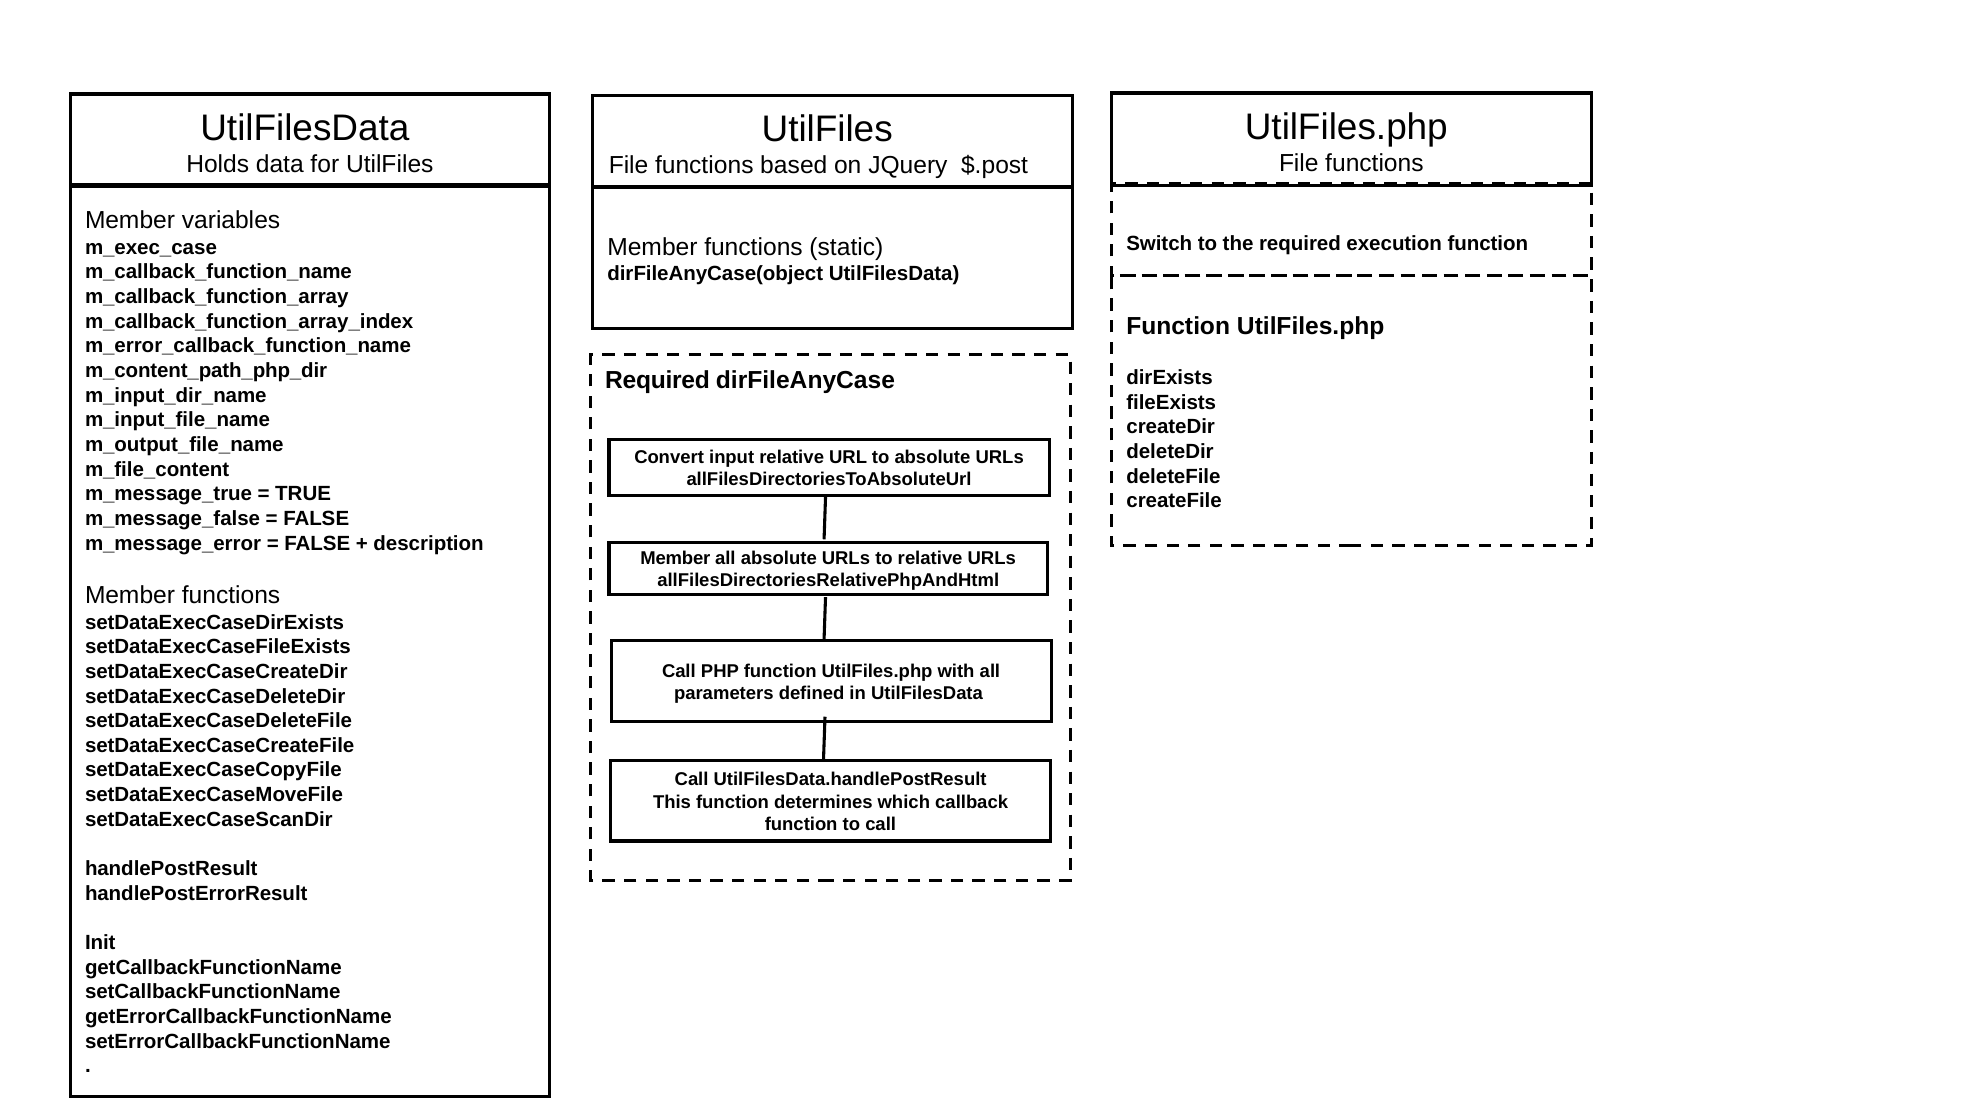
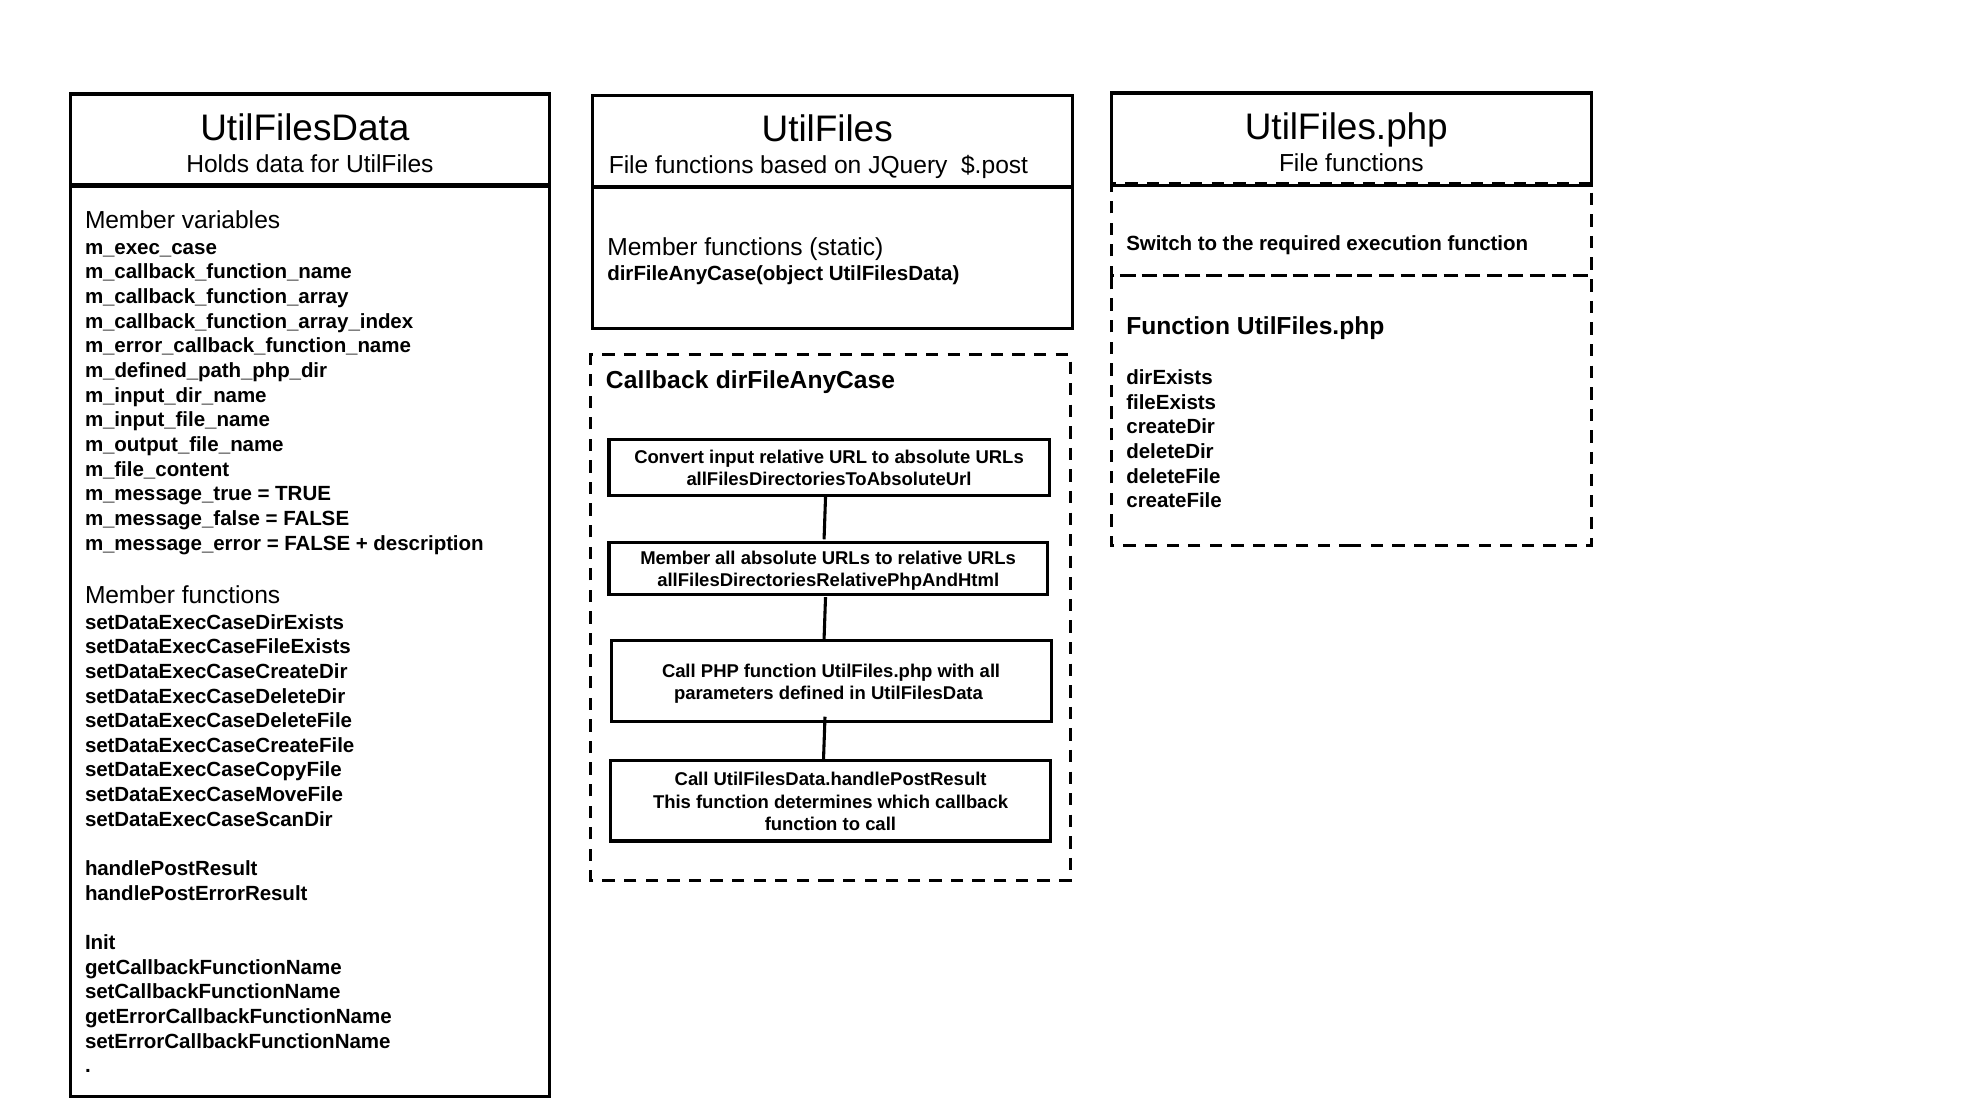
m_content_path_php_dir: m_content_path_php_dir -> m_defined_path_php_dir
Required at (657, 380): Required -> Callback
